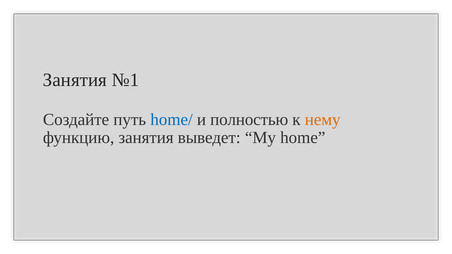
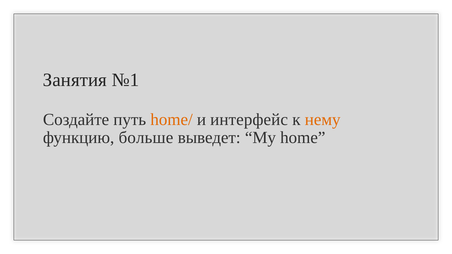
home/ colour: blue -> orange
полностью: полностью -> интерфейс
функцию занятия: занятия -> больше
